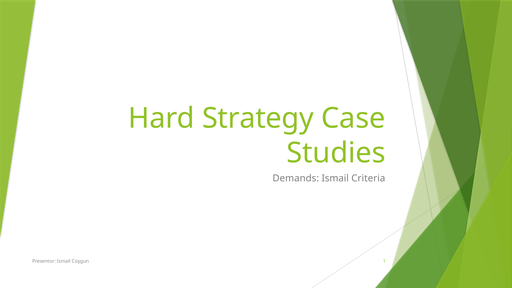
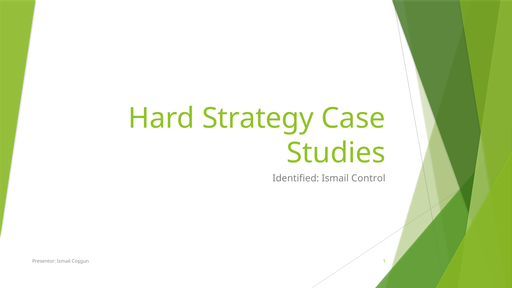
Demands: Demands -> Identified
Criteria: Criteria -> Control
